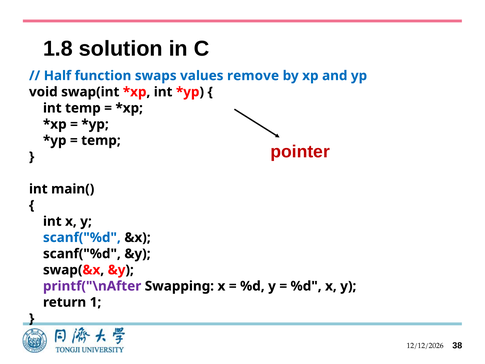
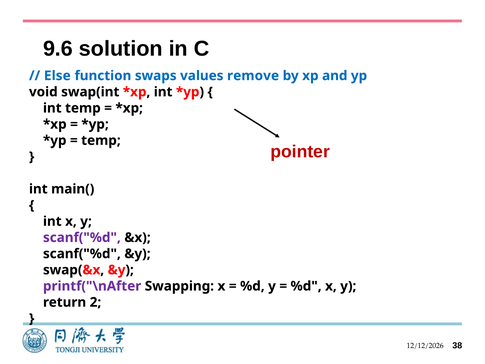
1.8: 1.8 -> 9.6
Half: Half -> Else
scanf("%d at (82, 237) colour: blue -> purple
1: 1 -> 2
